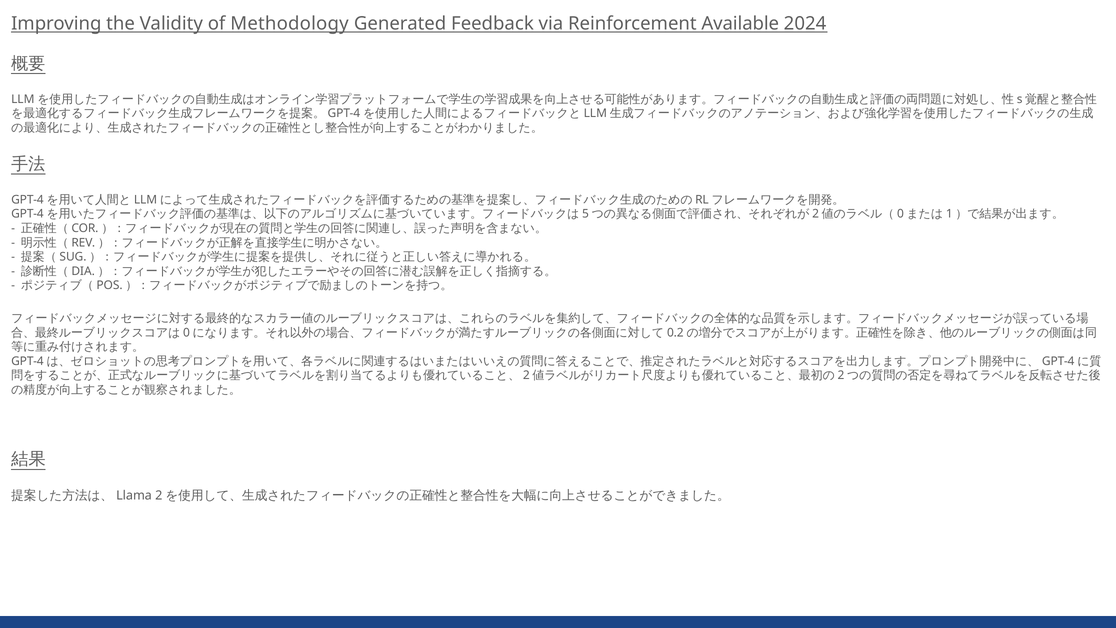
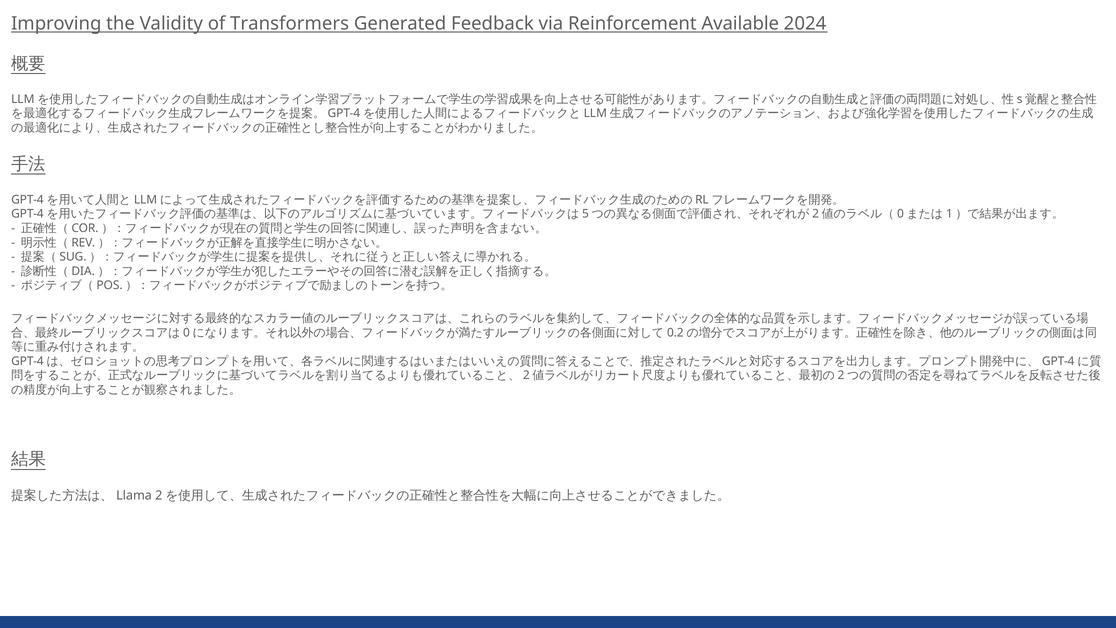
Methodology: Methodology -> Transformers
